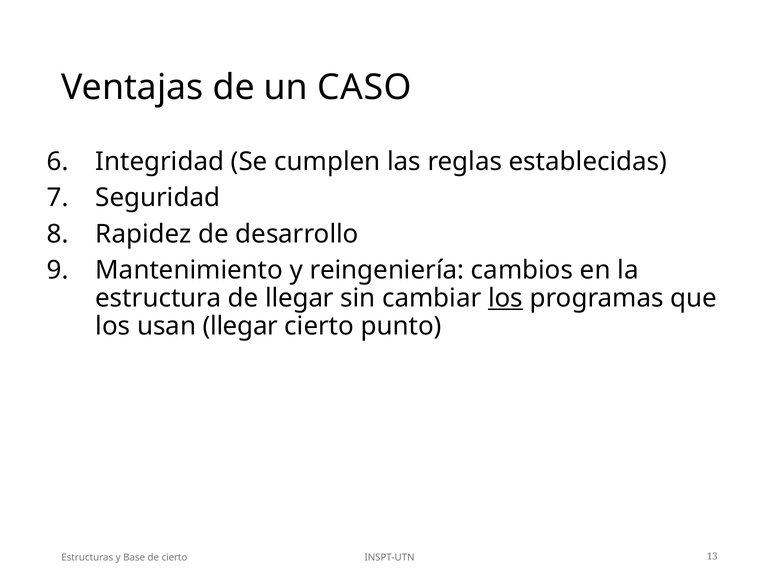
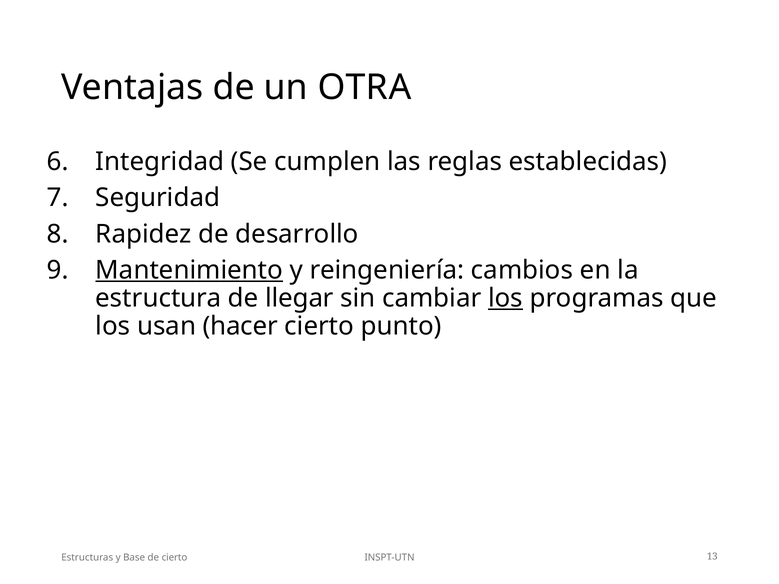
CASO: CASO -> OTRA
Mantenimiento underline: none -> present
usan llegar: llegar -> hacer
